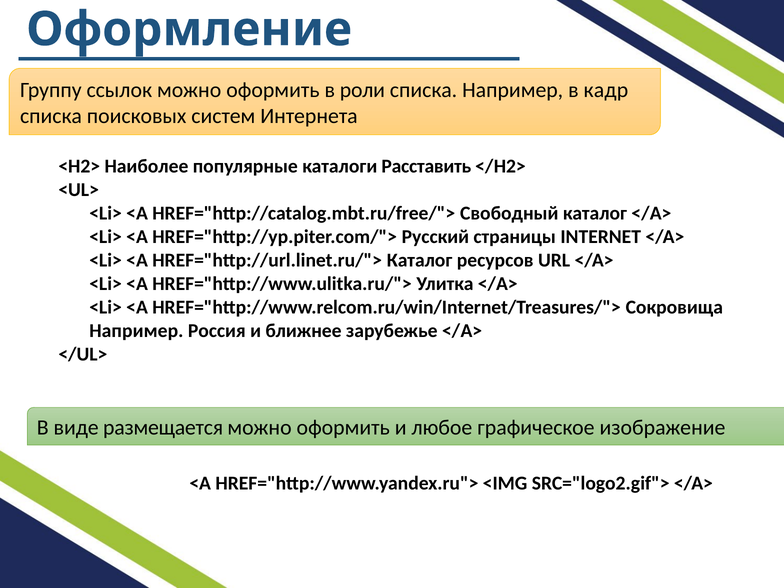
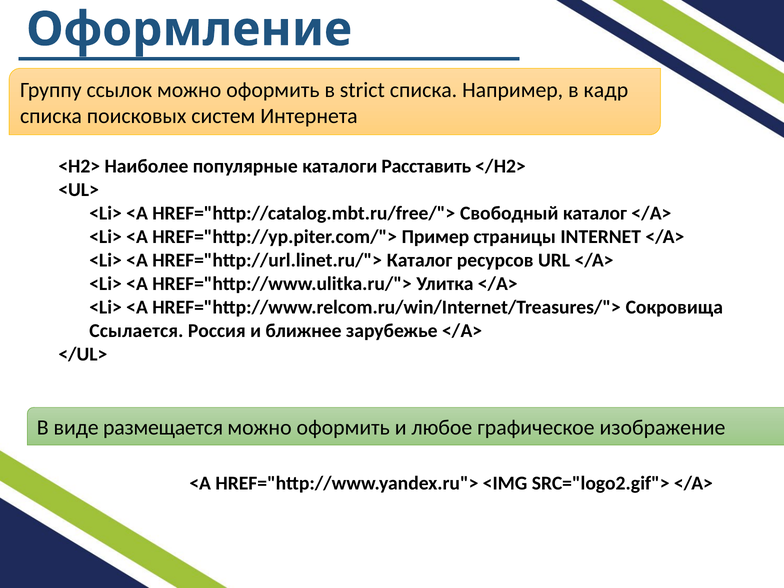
роли: роли -> strict
Русский: Русский -> Пример
Например at (136, 331): Например -> Ссылается
